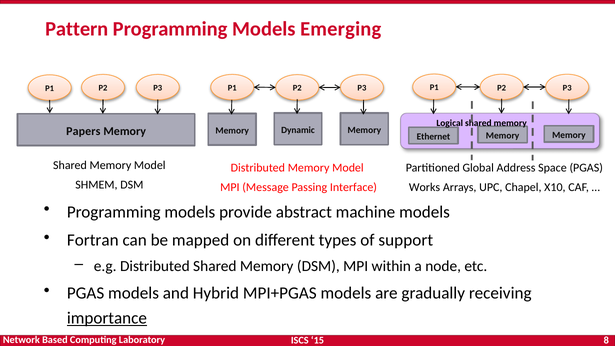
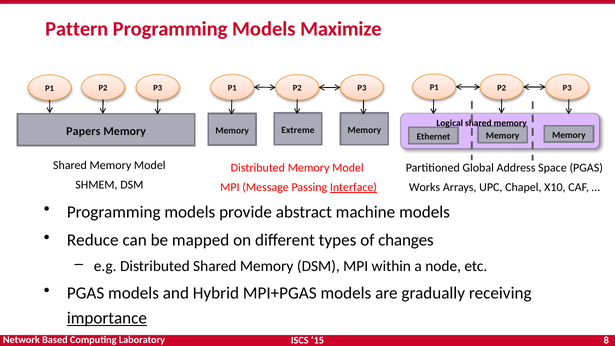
Emerging: Emerging -> Maximize
Dynamic: Dynamic -> Extreme
Interface underline: none -> present
Fortran: Fortran -> Reduce
support: support -> changes
